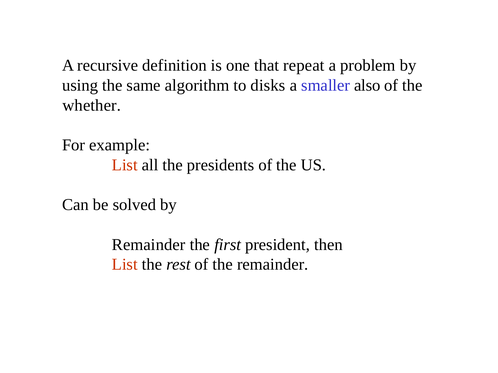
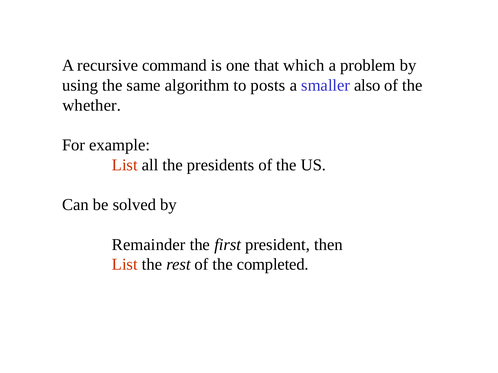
definition: definition -> command
repeat: repeat -> which
disks: disks -> posts
the remainder: remainder -> completed
